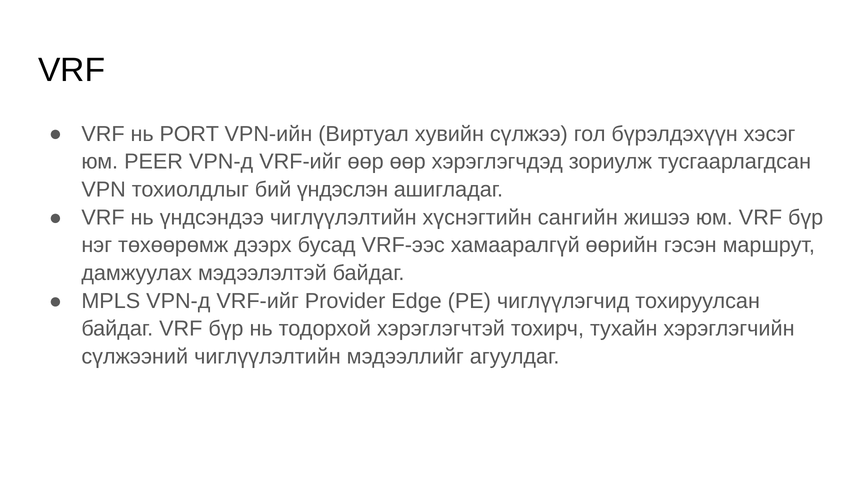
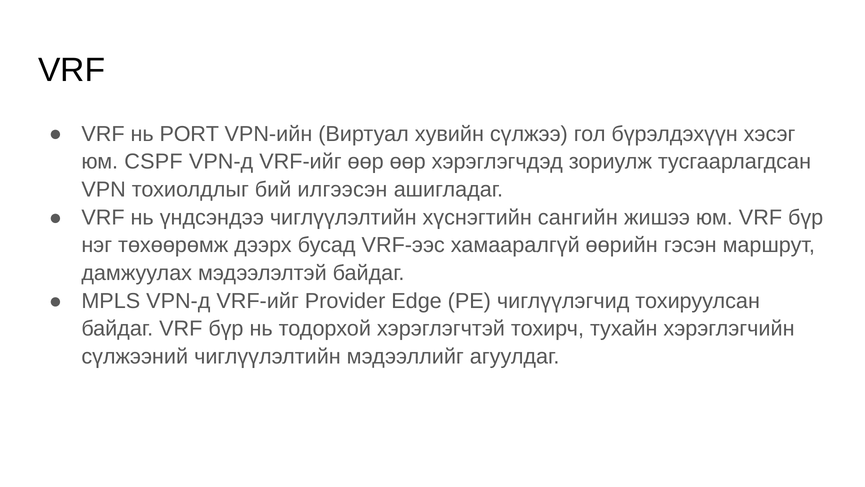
PEER: PEER -> CSPF
үндэслэн: үндэслэн -> илгээсэн
